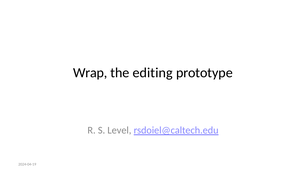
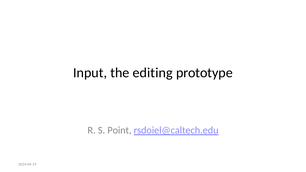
Wrap: Wrap -> Input
Level: Level -> Point
